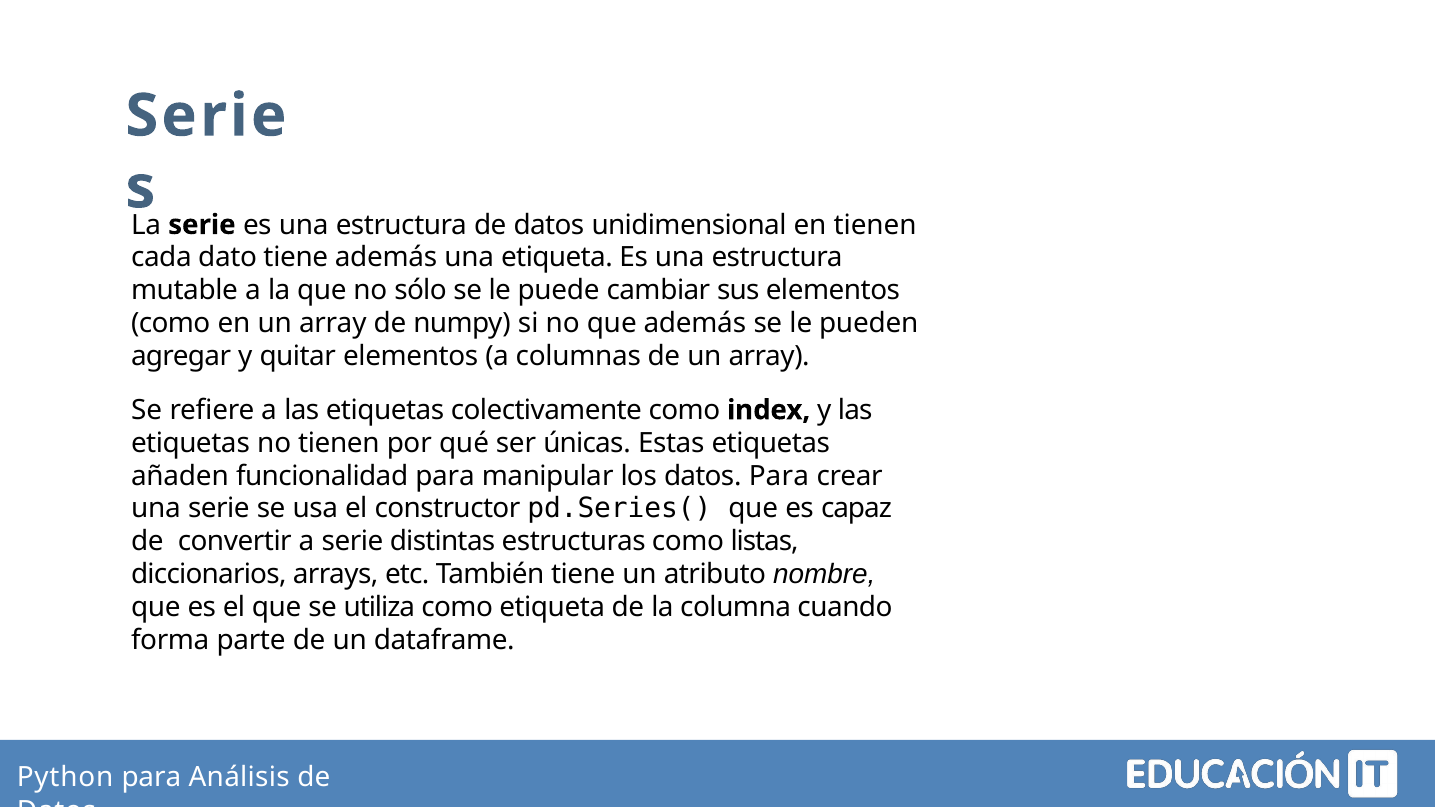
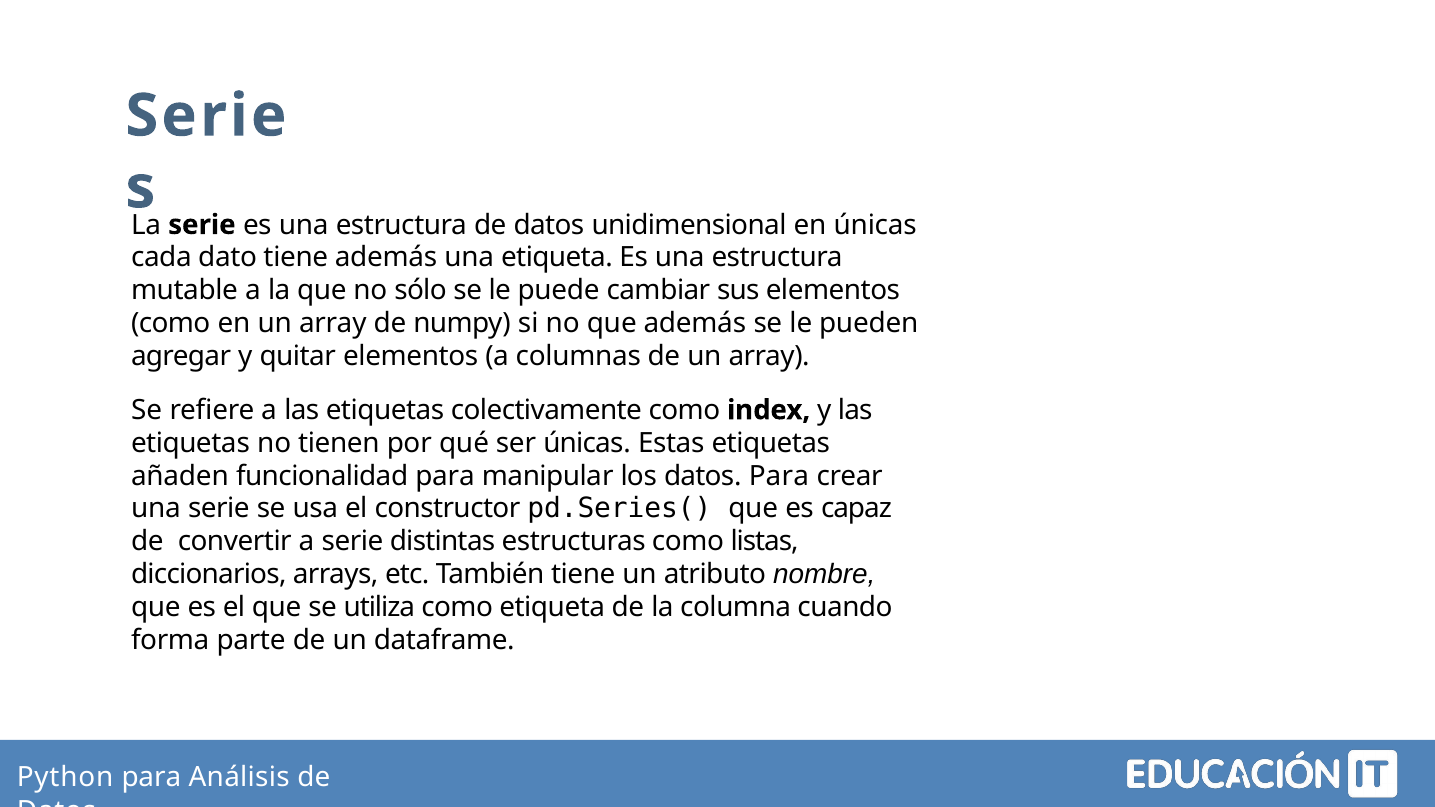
en tienen: tienen -> únicas
